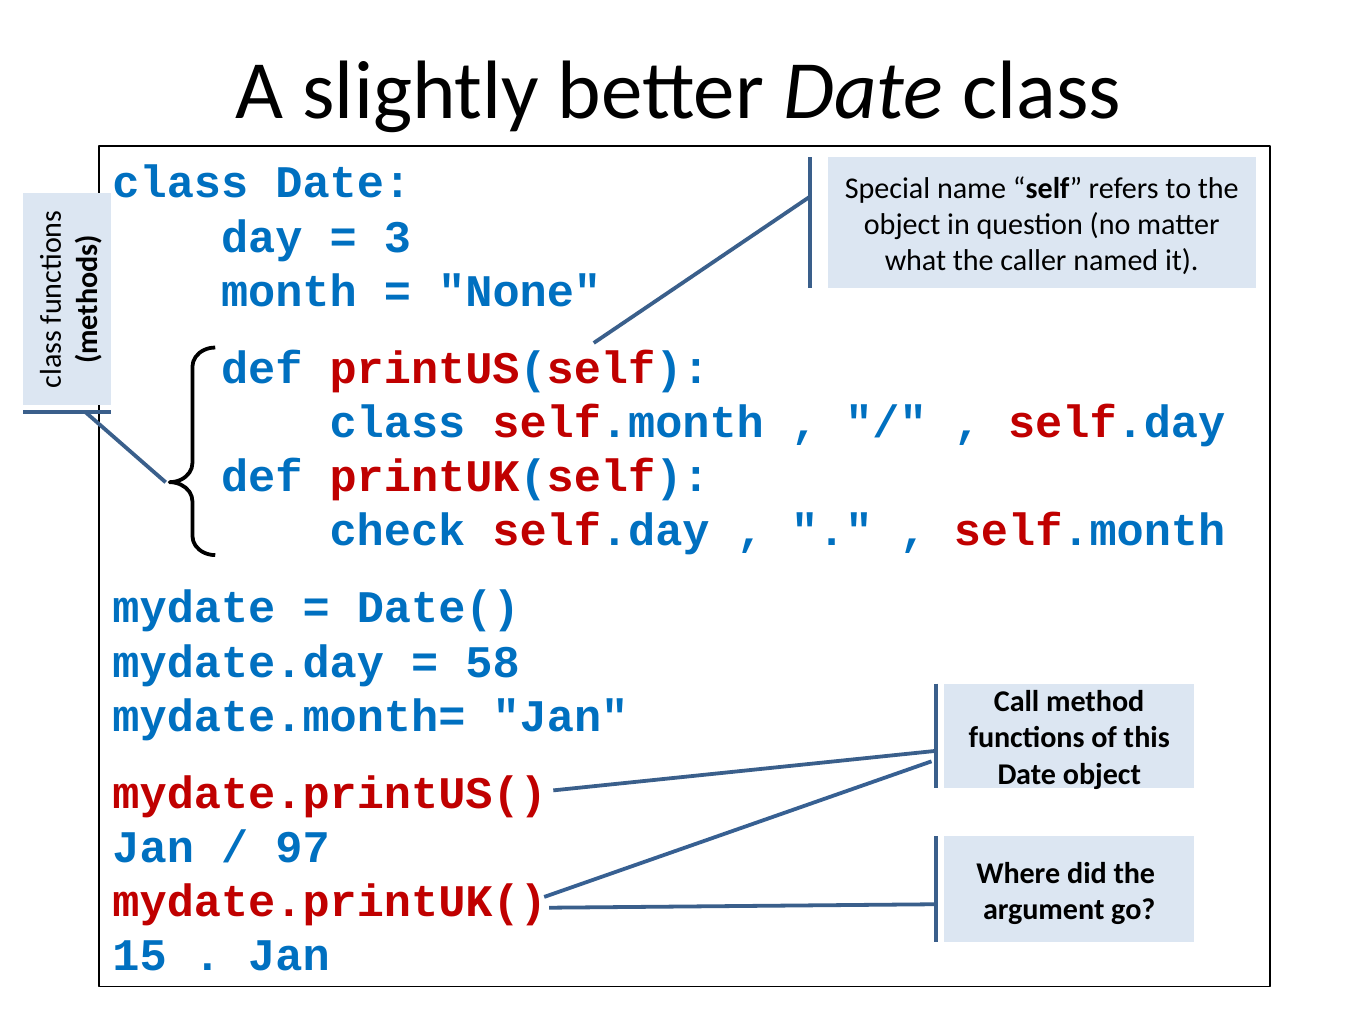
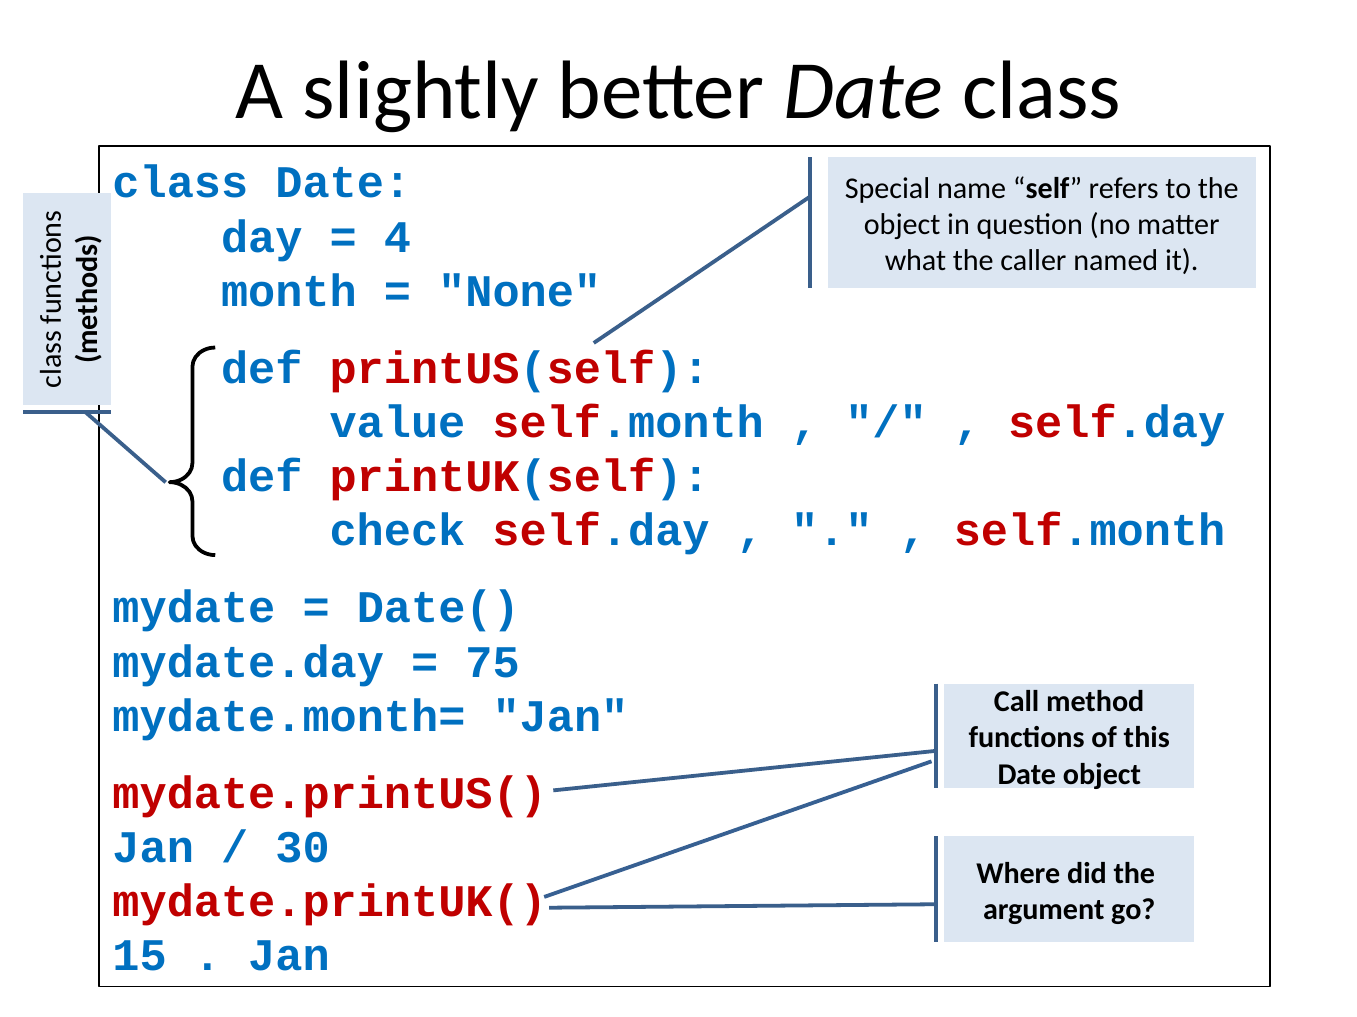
3: 3 -> 4
class at (397, 423): class -> value
58: 58 -> 75
97: 97 -> 30
